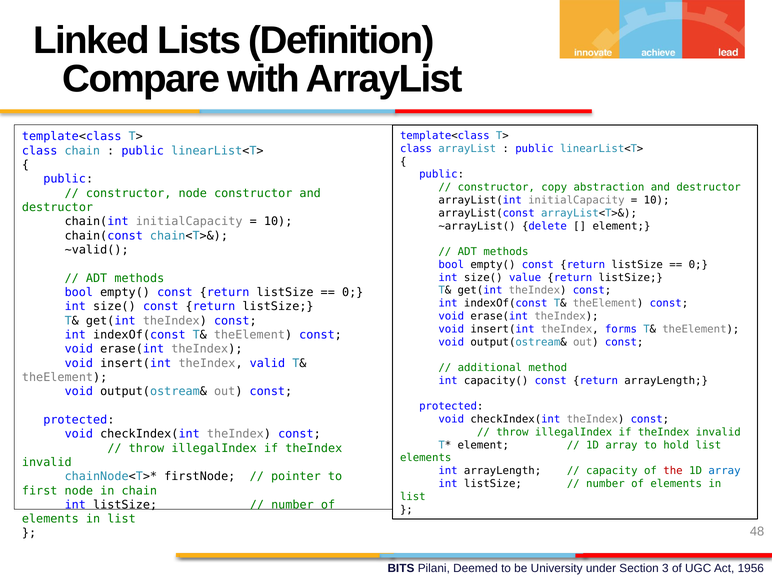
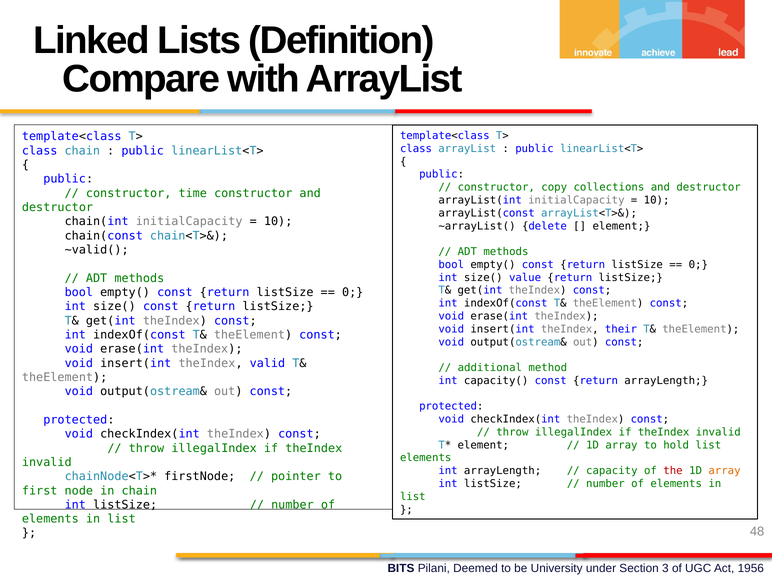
abstraction: abstraction -> collections
constructor node: node -> time
forms: forms -> their
array at (724, 471) colour: blue -> orange
